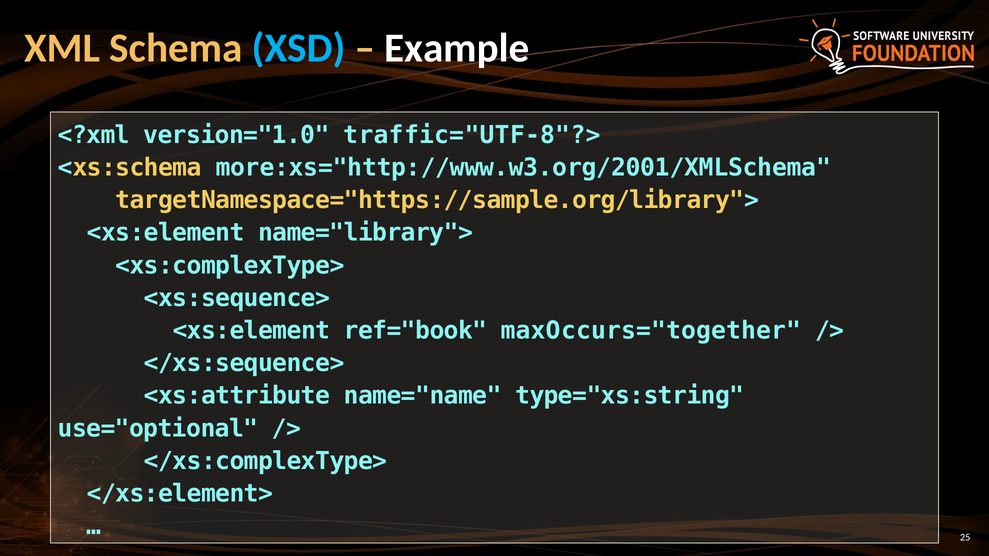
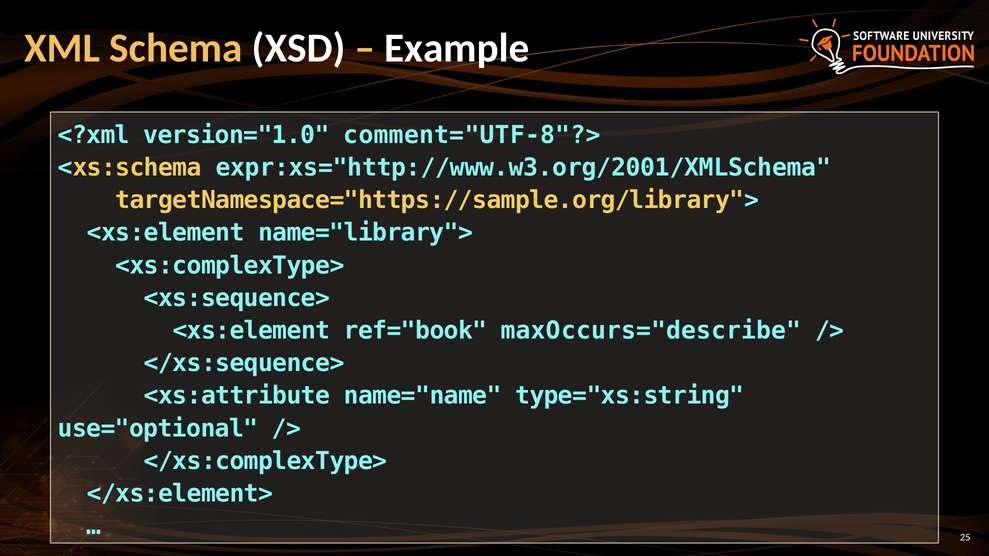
XSD colour: light blue -> white
traffic="UTF-8"?>: traffic="UTF-8"?> -> comment="UTF-8"?>
more:xs="http://www.w3.org/2001/XMLSchema: more:xs="http://www.w3.org/2001/XMLSchema -> expr:xs="http://www.w3.org/2001/XMLSchema
maxOccurs="together: maxOccurs="together -> maxOccurs="describe
